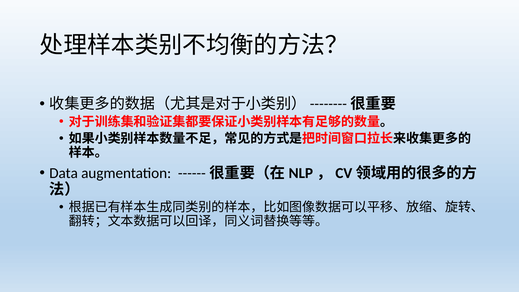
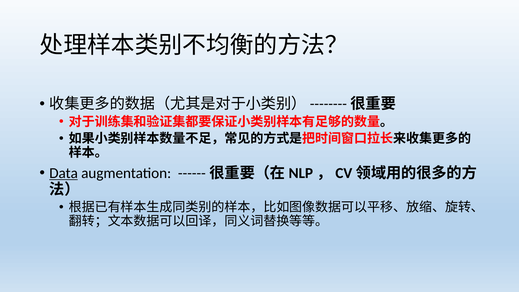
Data underline: none -> present
